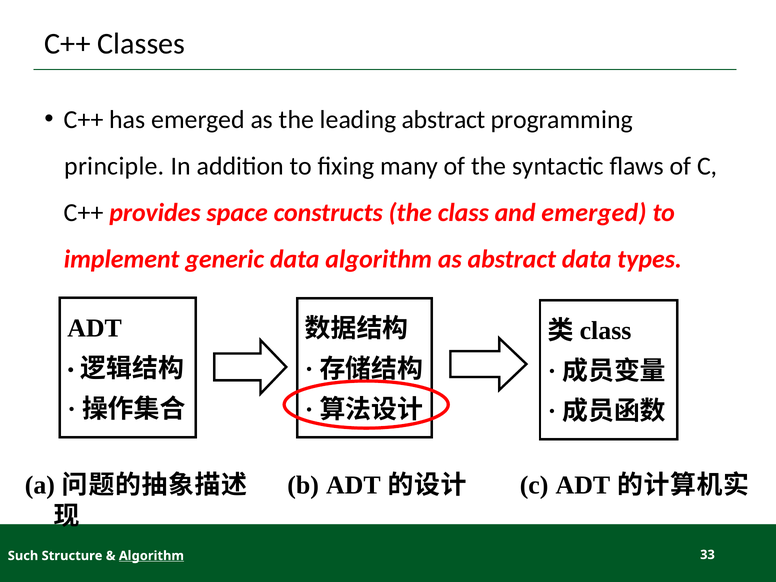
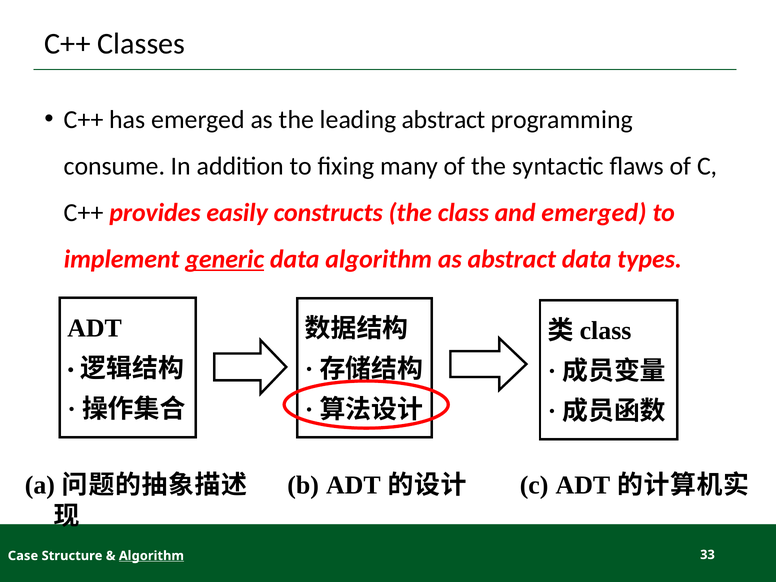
principle: principle -> consume
space: space -> easily
generic underline: none -> present
Such: Such -> Case
